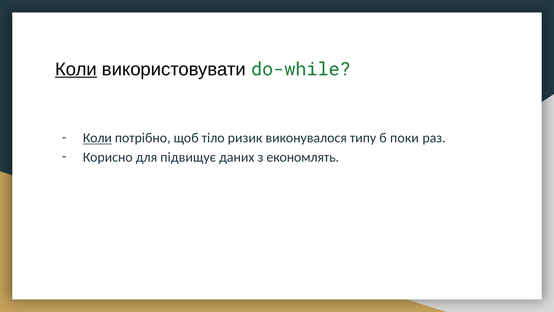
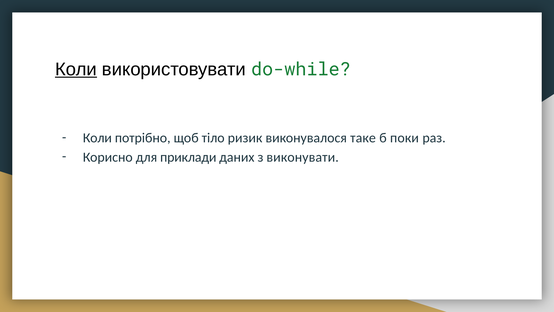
Коли at (97, 138) underline: present -> none
типу: типу -> таке
підвищує: підвищує -> приклади
економлять: економлять -> виконувати
